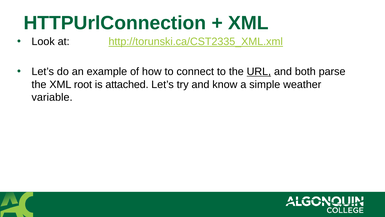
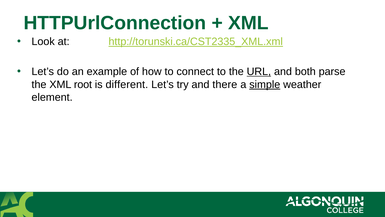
attached: attached -> different
know: know -> there
simple underline: none -> present
variable: variable -> element
